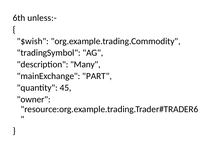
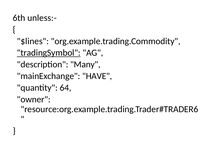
$wish: $wish -> $lines
tradingSymbol underline: none -> present
PART: PART -> HAVE
45: 45 -> 64
